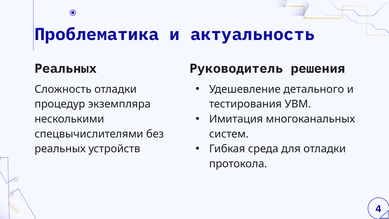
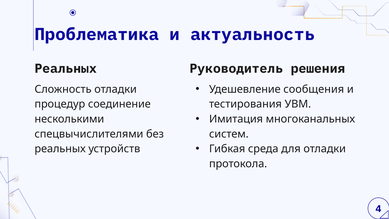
детального: детального -> сообщения
экземпляра: экземпляра -> соединение
